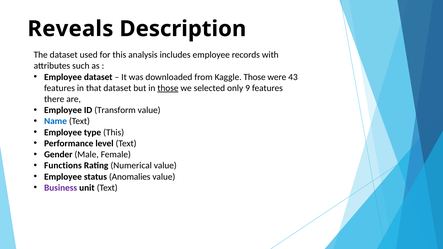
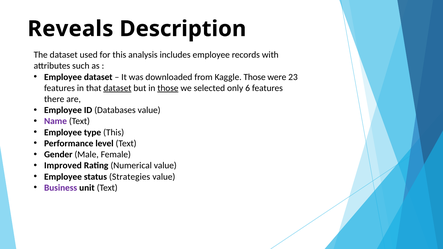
43: 43 -> 23
dataset at (117, 88) underline: none -> present
9: 9 -> 6
Transform: Transform -> Databases
Name colour: blue -> purple
Functions: Functions -> Improved
Anomalies: Anomalies -> Strategies
